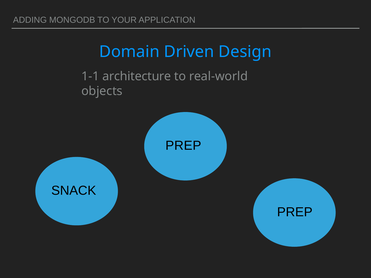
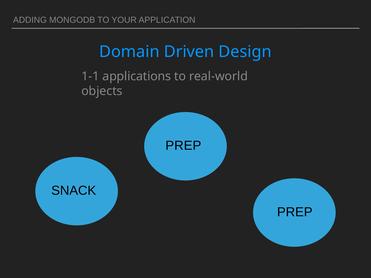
architecture: architecture -> applications
